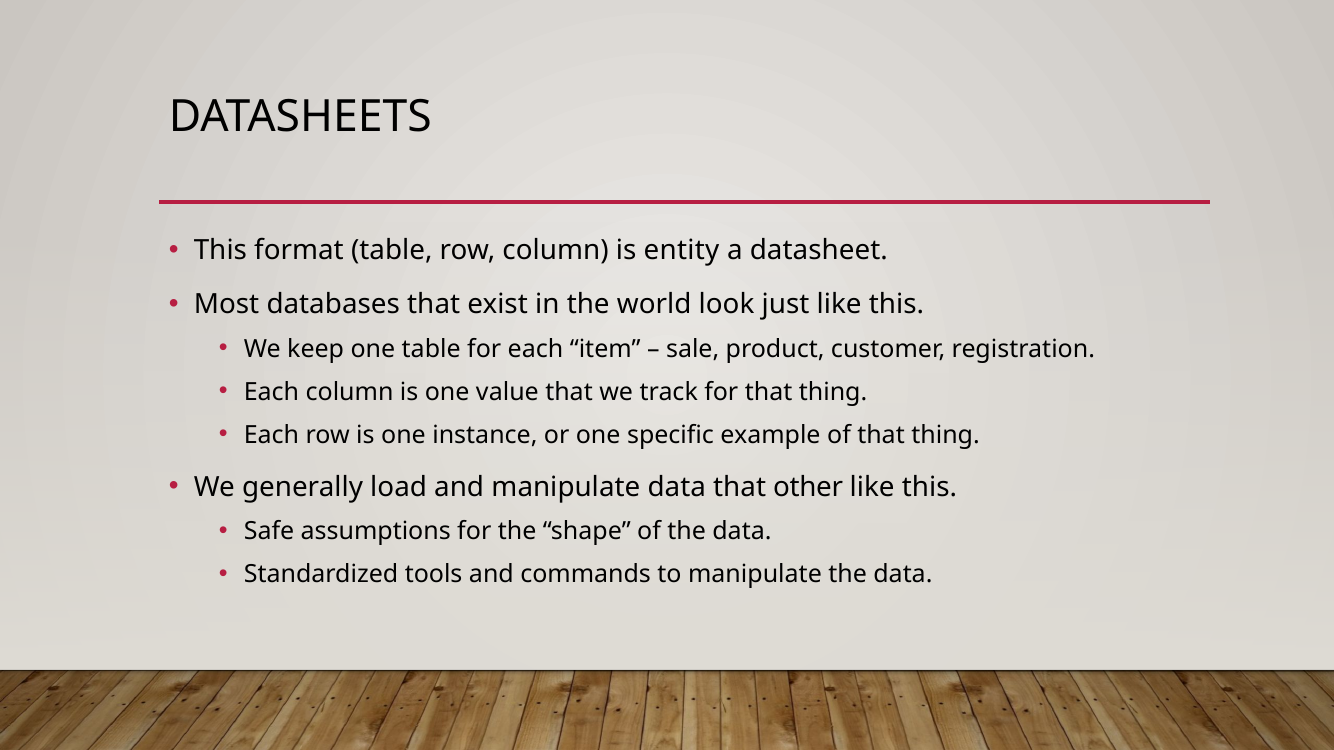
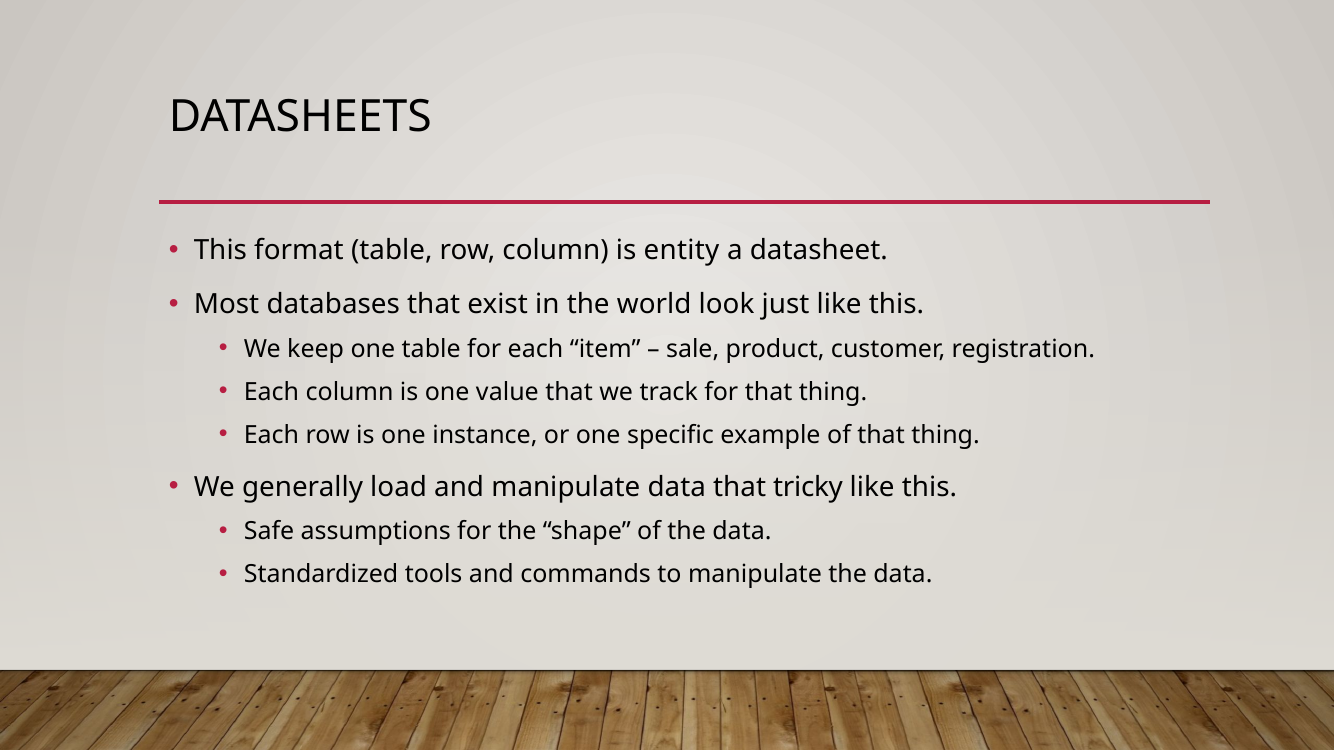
other: other -> tricky
